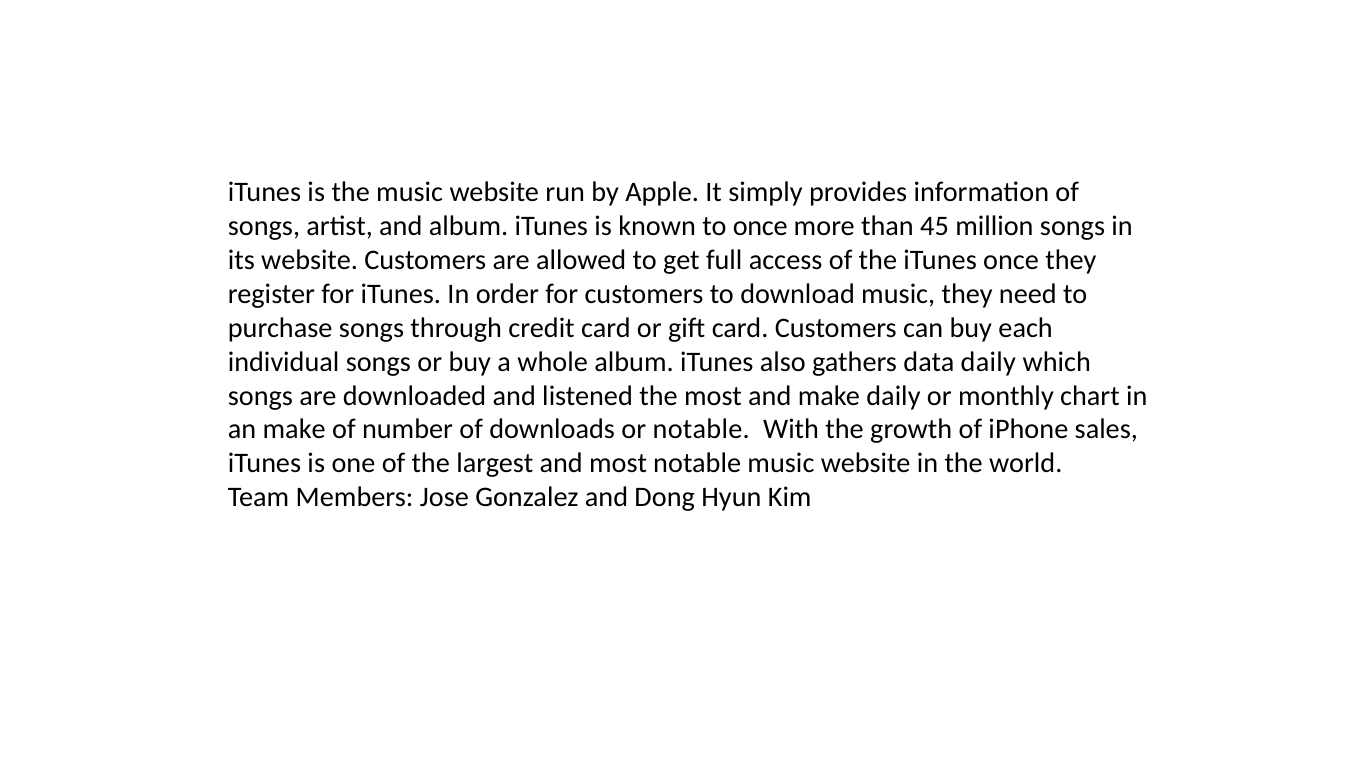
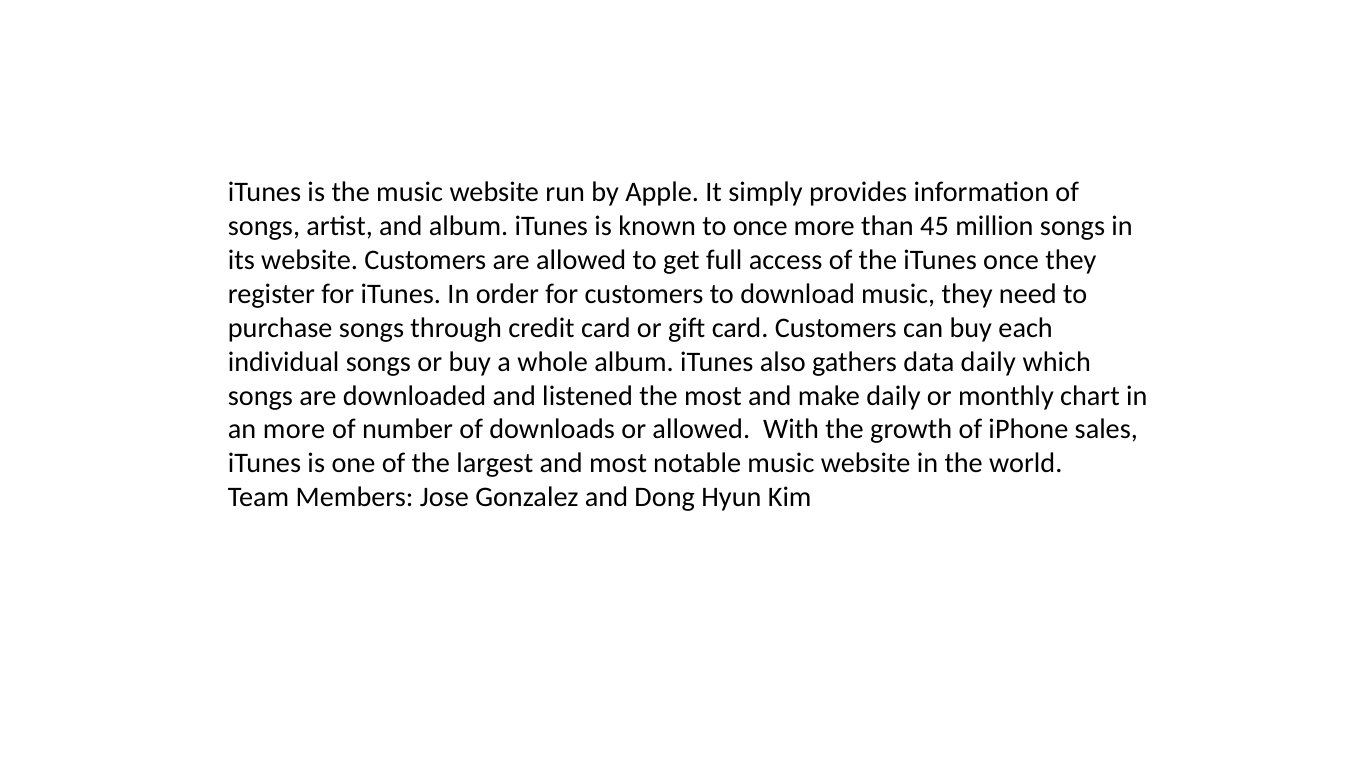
an make: make -> more
or notable: notable -> allowed
